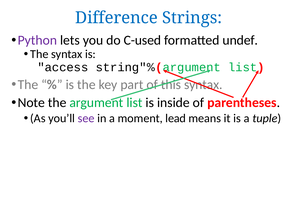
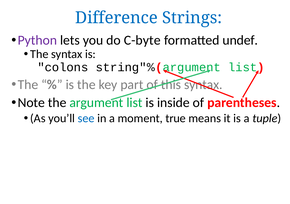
C-used: C-used -> C-byte
access: access -> colons
see colour: purple -> blue
lead: lead -> true
